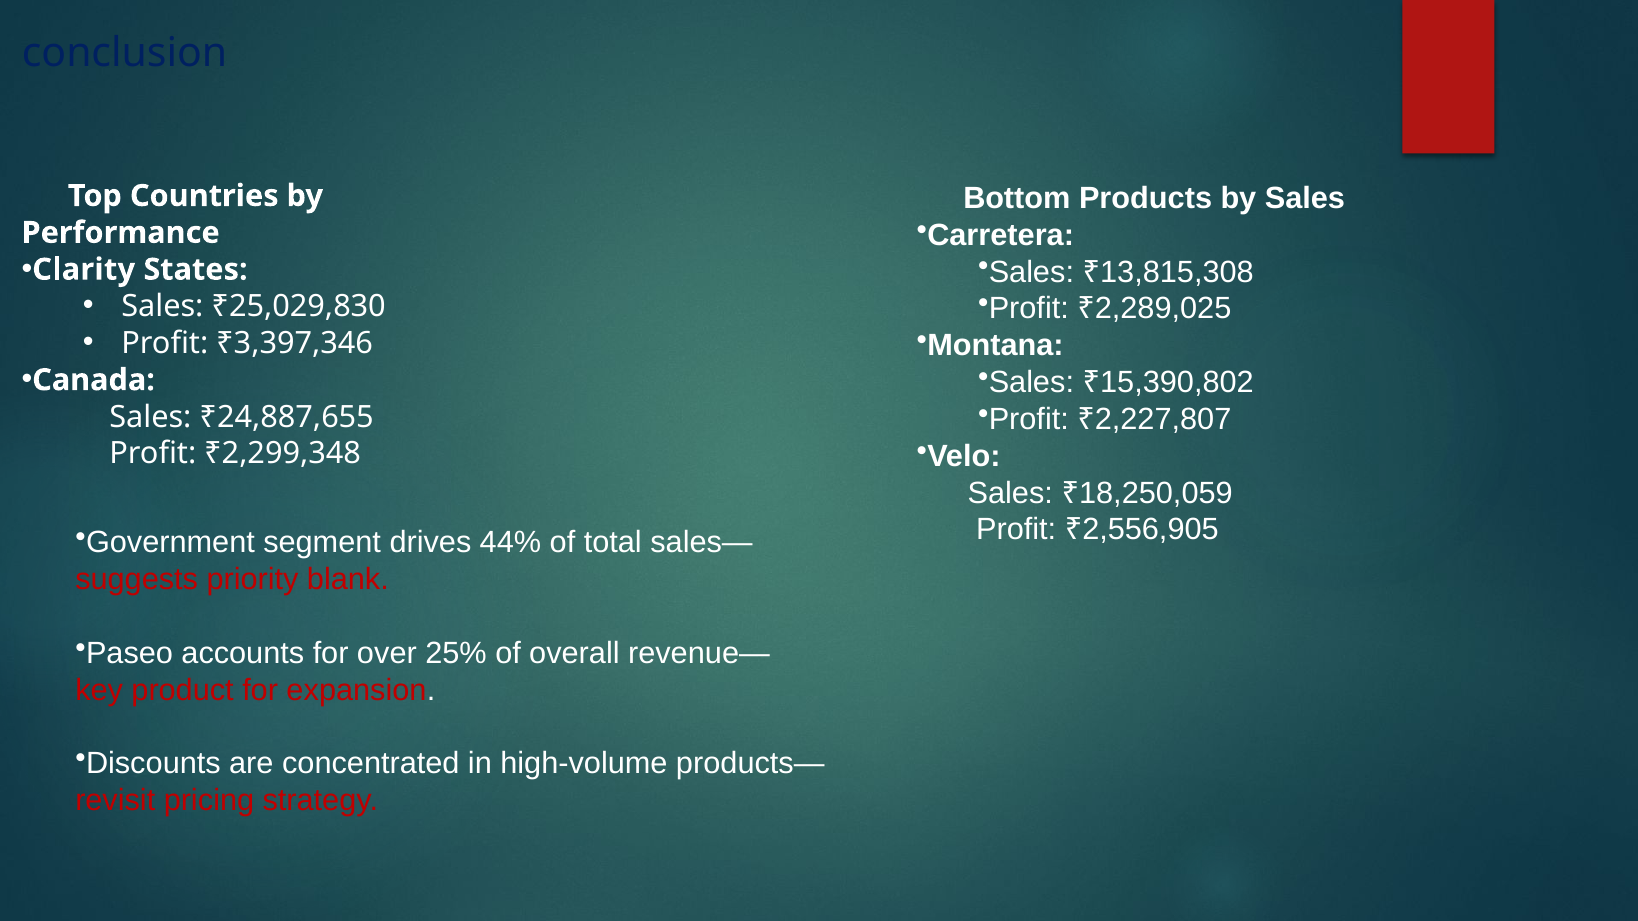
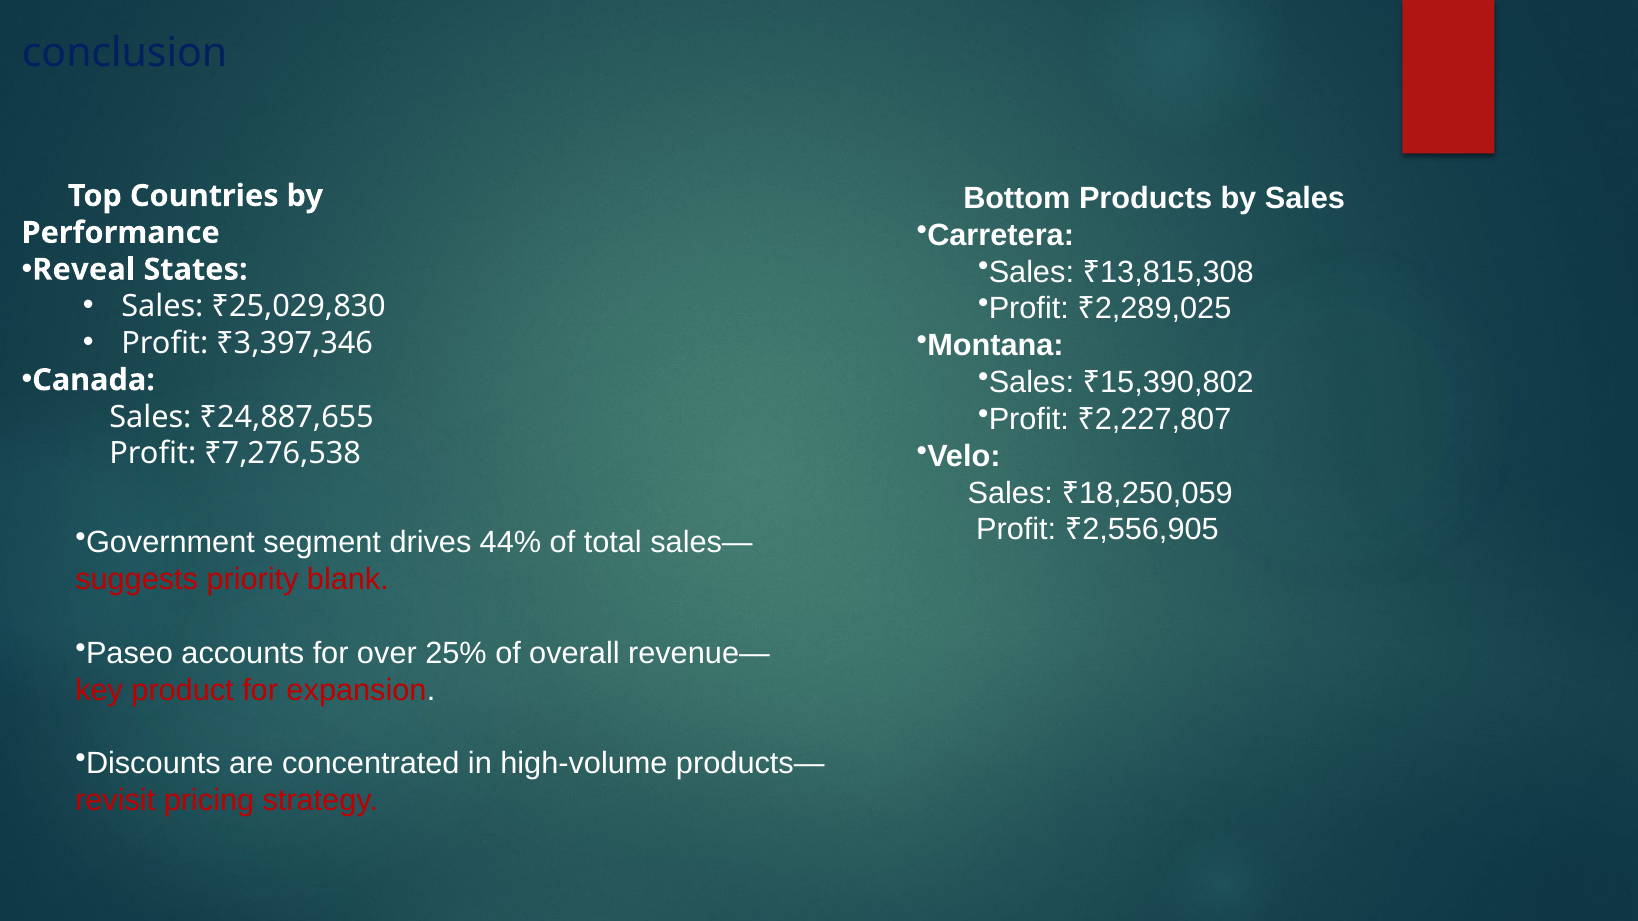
Clarity: Clarity -> Reveal
₹2,299,348: ₹2,299,348 -> ₹7,276,538
